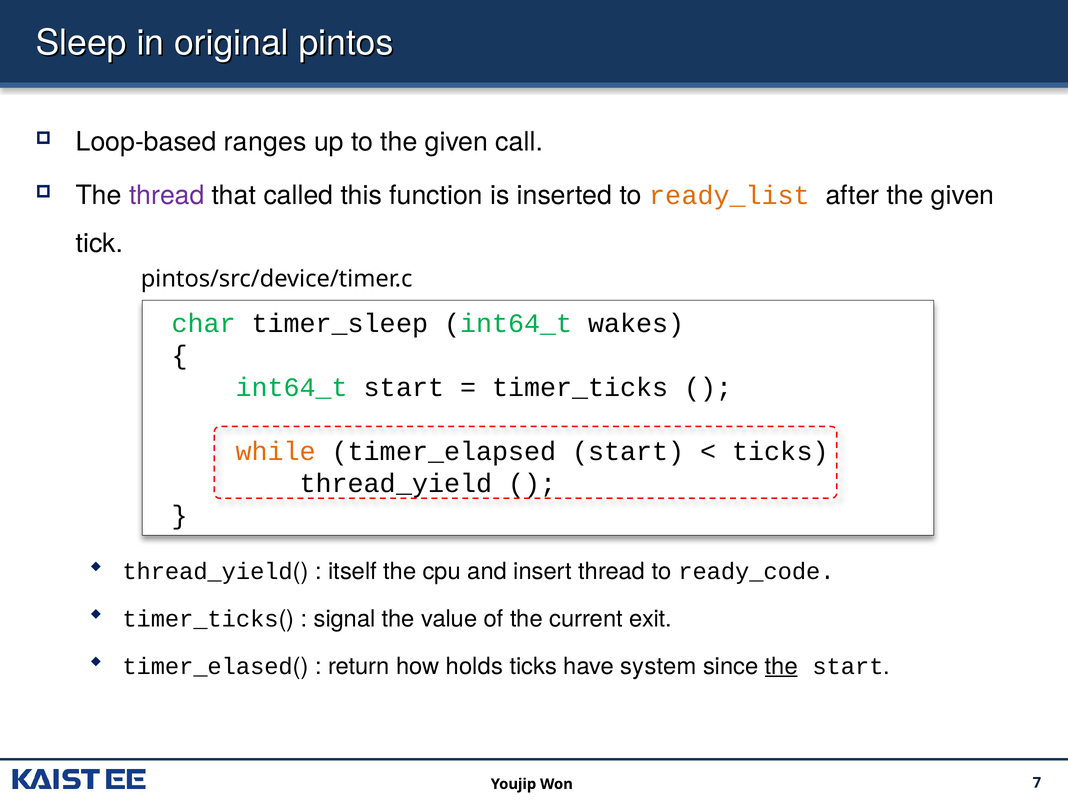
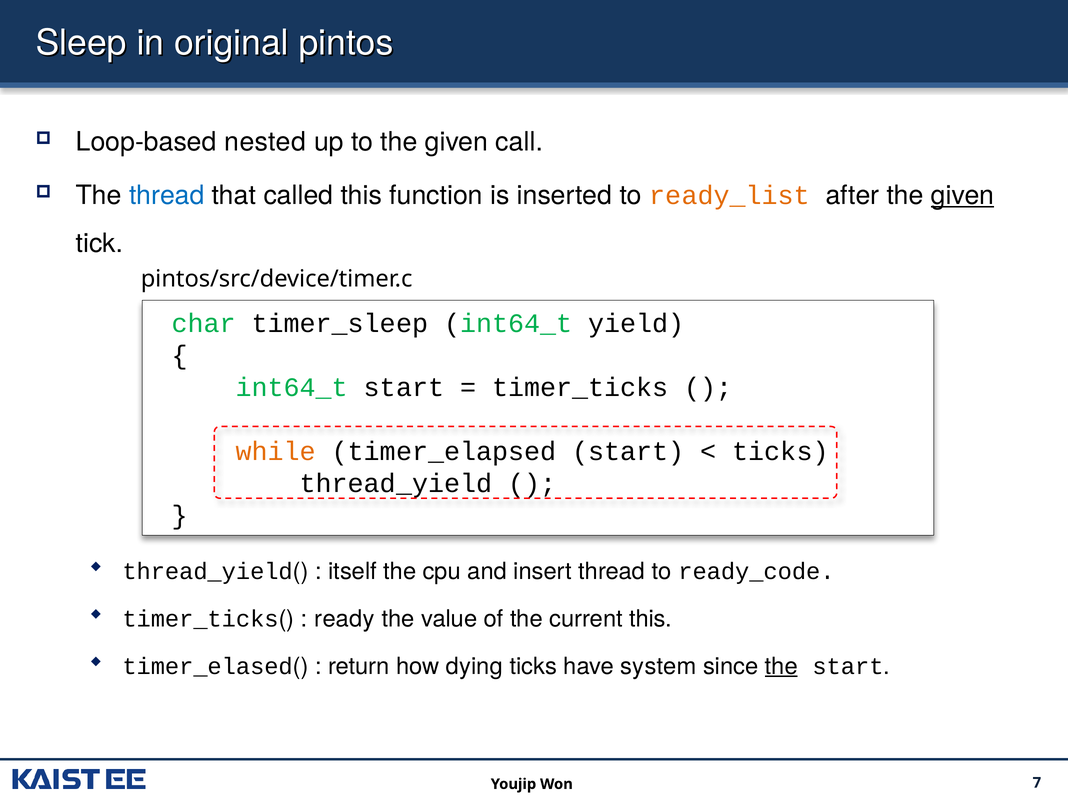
ranges: ranges -> nested
thread at (167, 195) colour: purple -> blue
given at (963, 195) underline: none -> present
wakes: wakes -> yield
signal: signal -> ready
current exit: exit -> this
holds: holds -> dying
